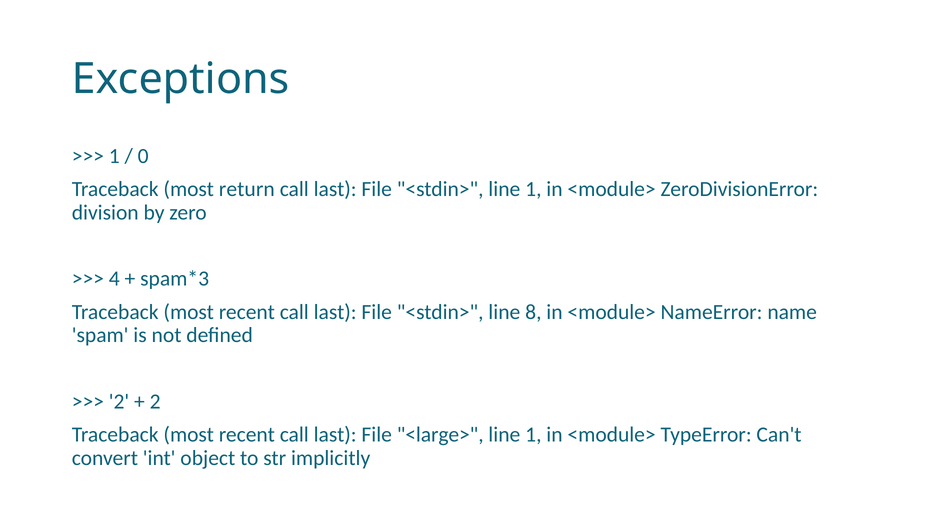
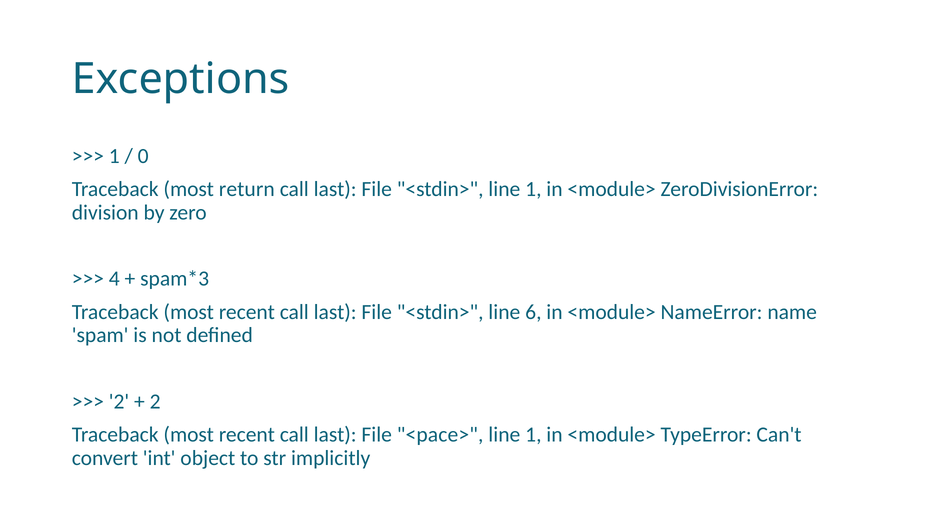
8: 8 -> 6
<large>: <large> -> <pace>
